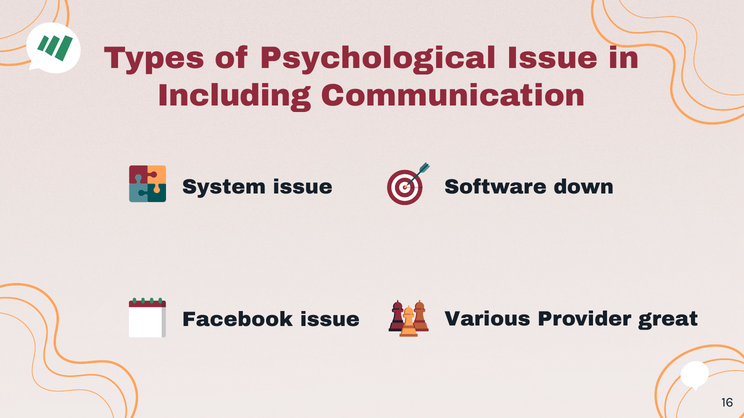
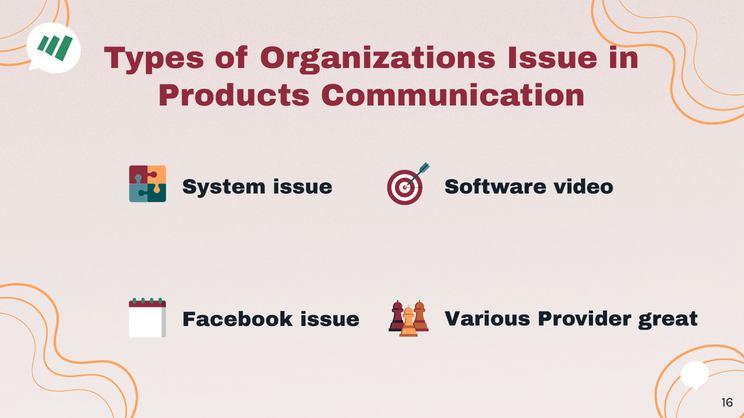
Psychological: Psychological -> Organizations
Including: Including -> Products
down: down -> video
